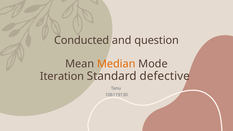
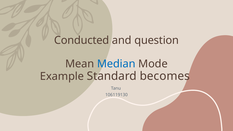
Median colour: orange -> blue
Iteration: Iteration -> Example
defective: defective -> becomes
